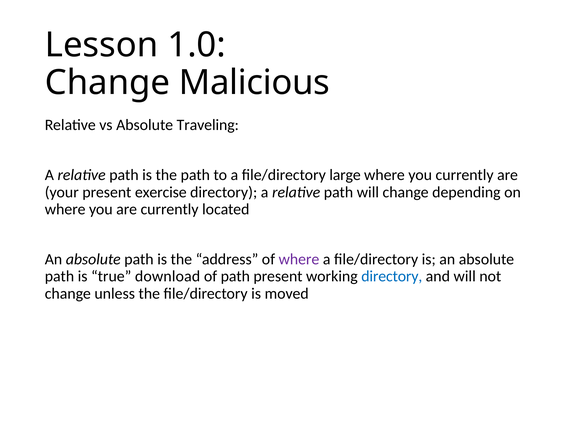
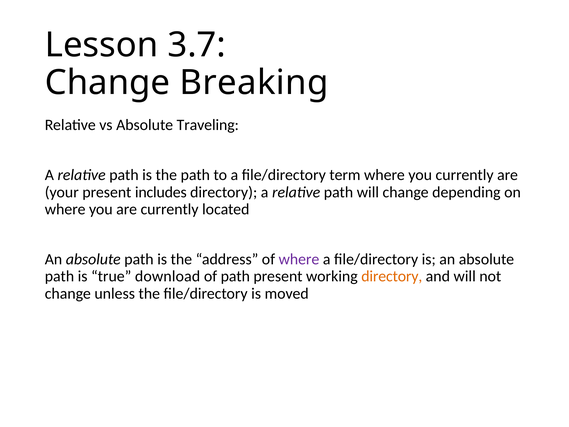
1.0: 1.0 -> 3.7
Malicious: Malicious -> Breaking
large: large -> term
exercise: exercise -> includes
directory at (392, 276) colour: blue -> orange
